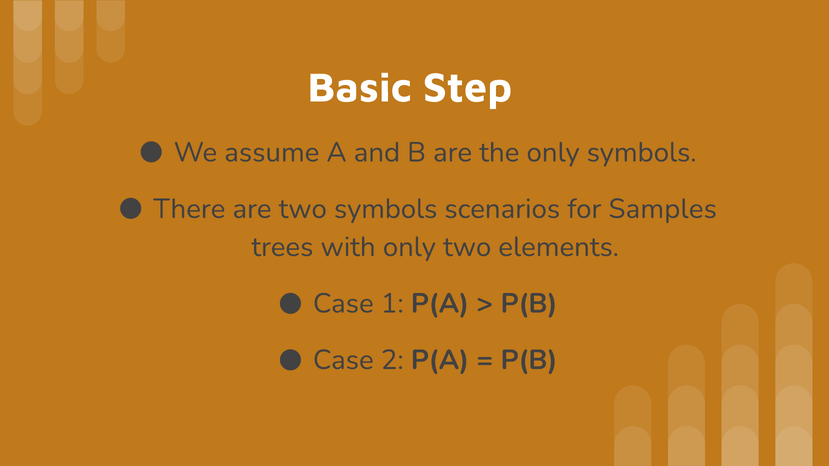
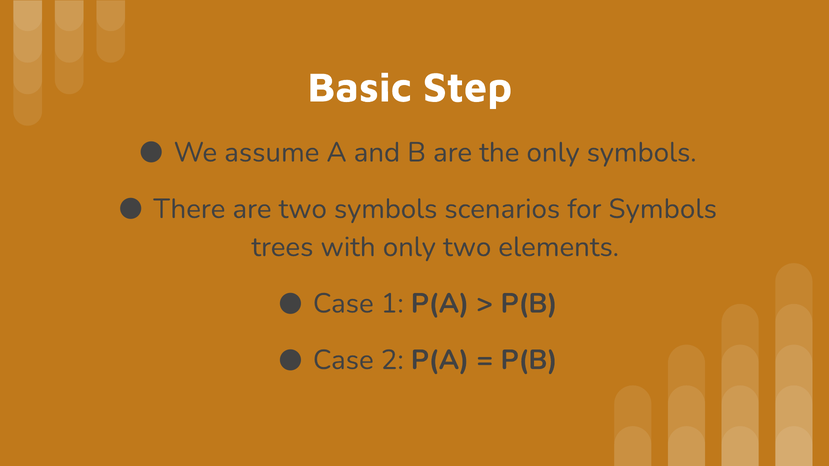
for Samples: Samples -> Symbols
